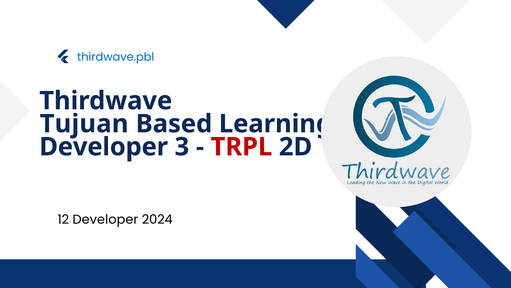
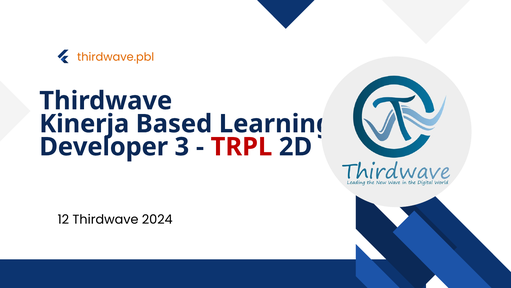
thirdwave.pbl colour: blue -> orange
Tujuan: Tujuan -> Kinerja
12 Developer: Developer -> Thirdwave
